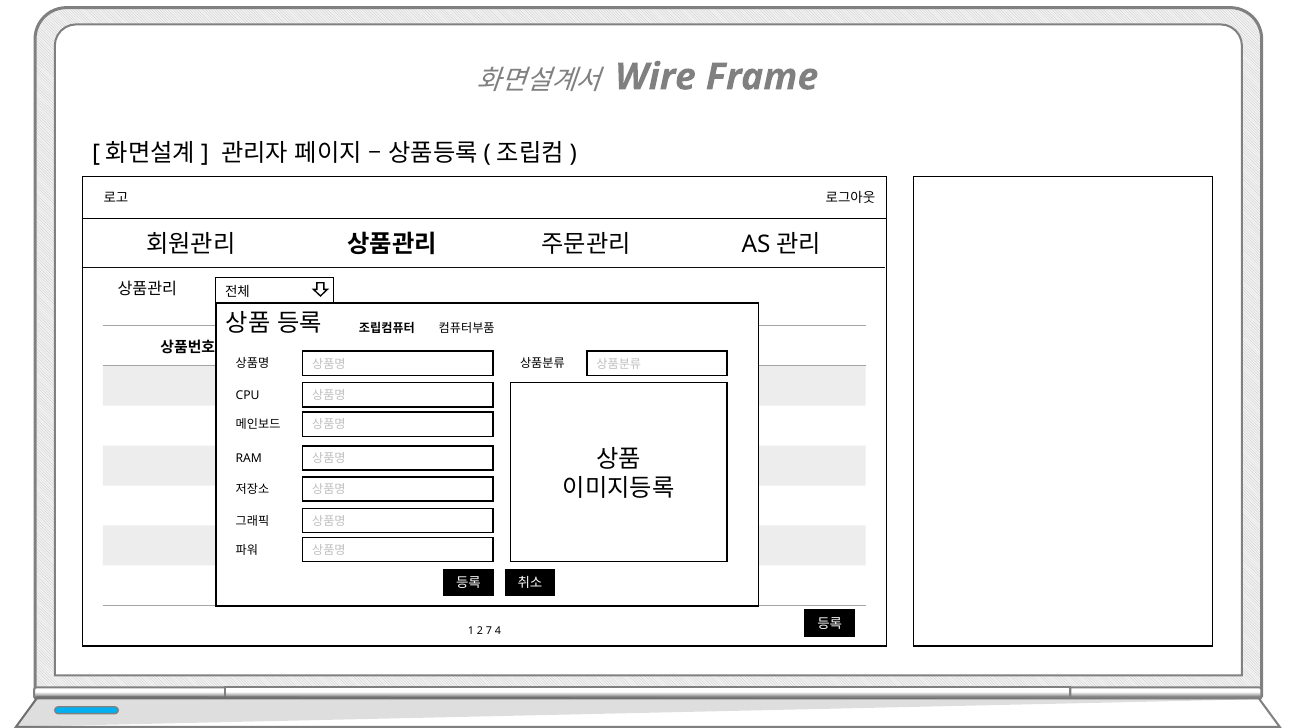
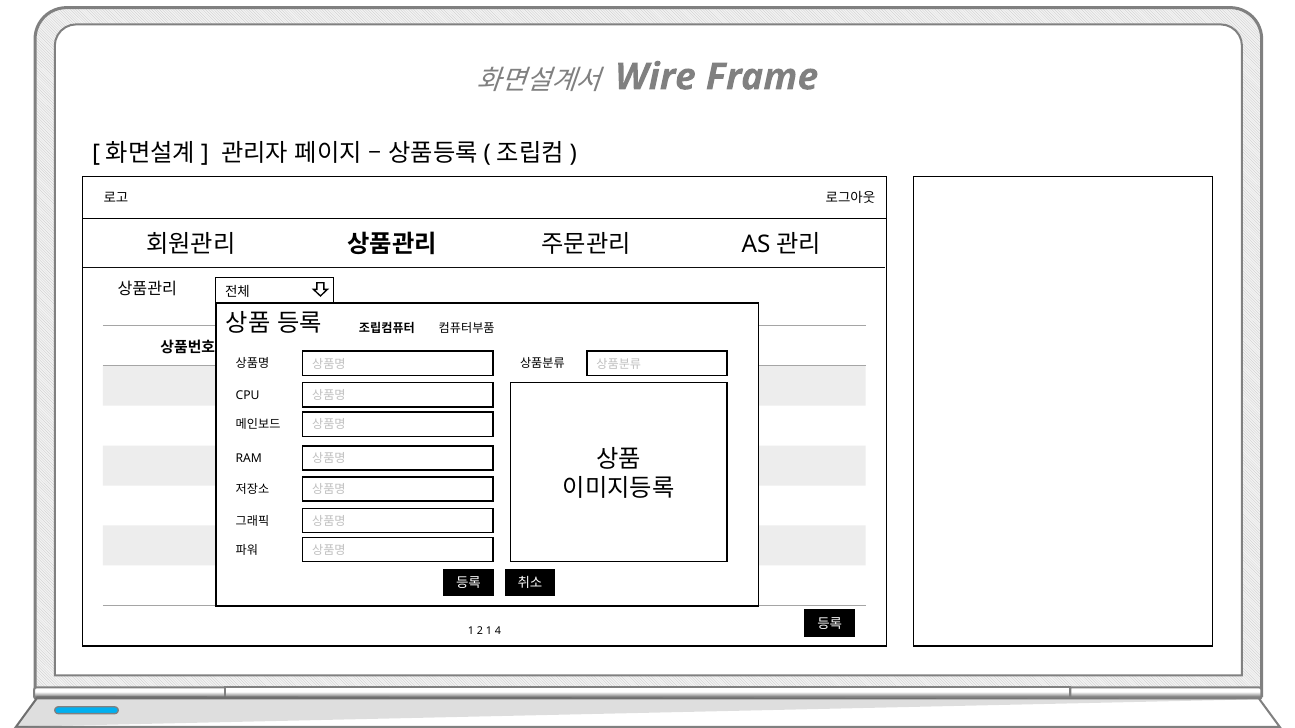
2 7: 7 -> 1
